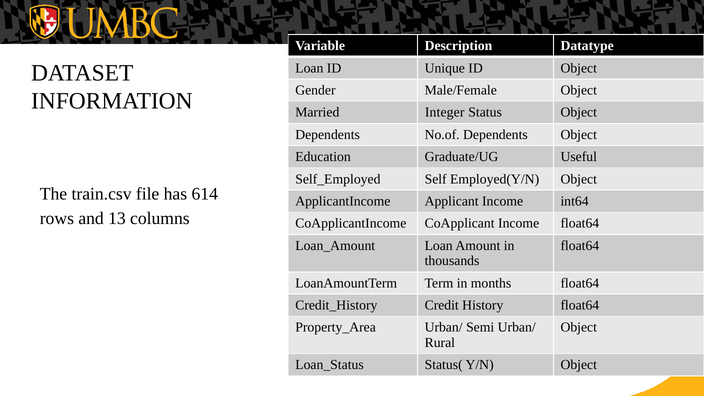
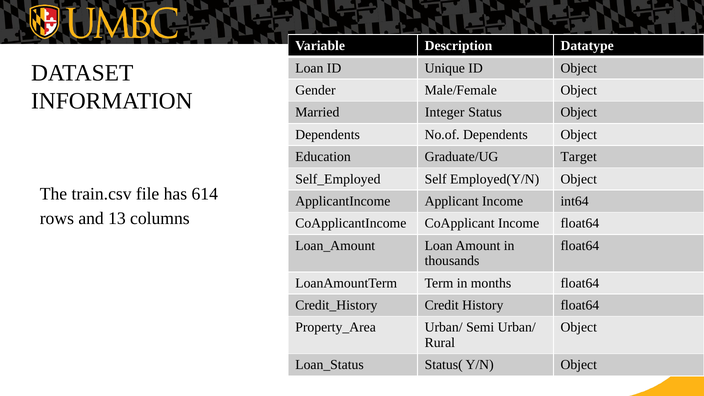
Useful: Useful -> Target
